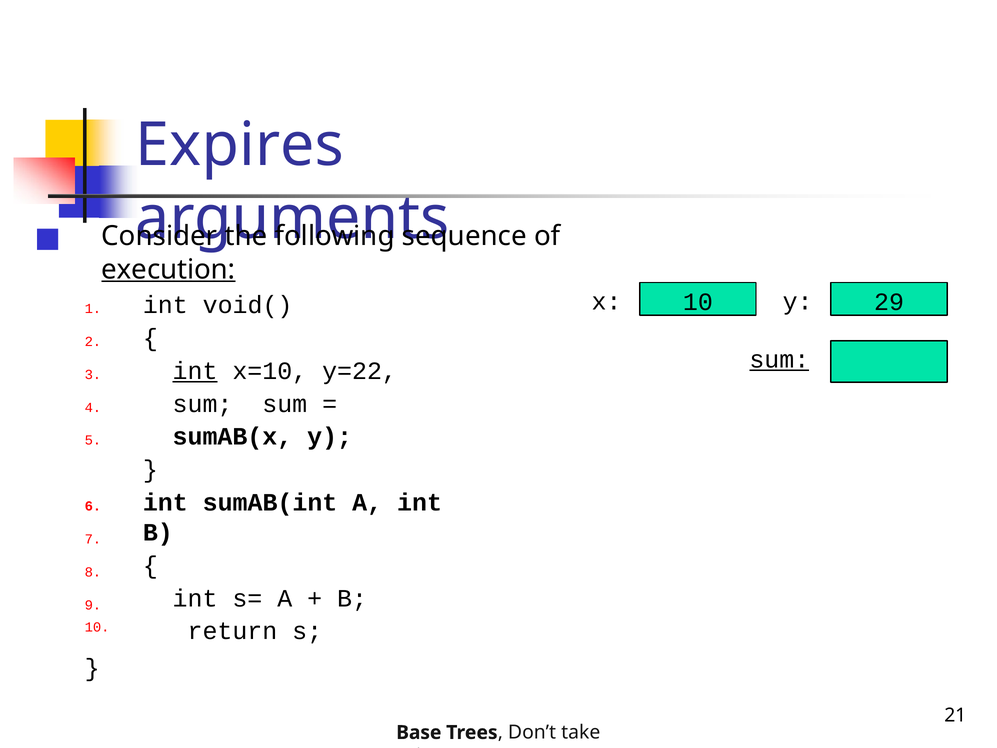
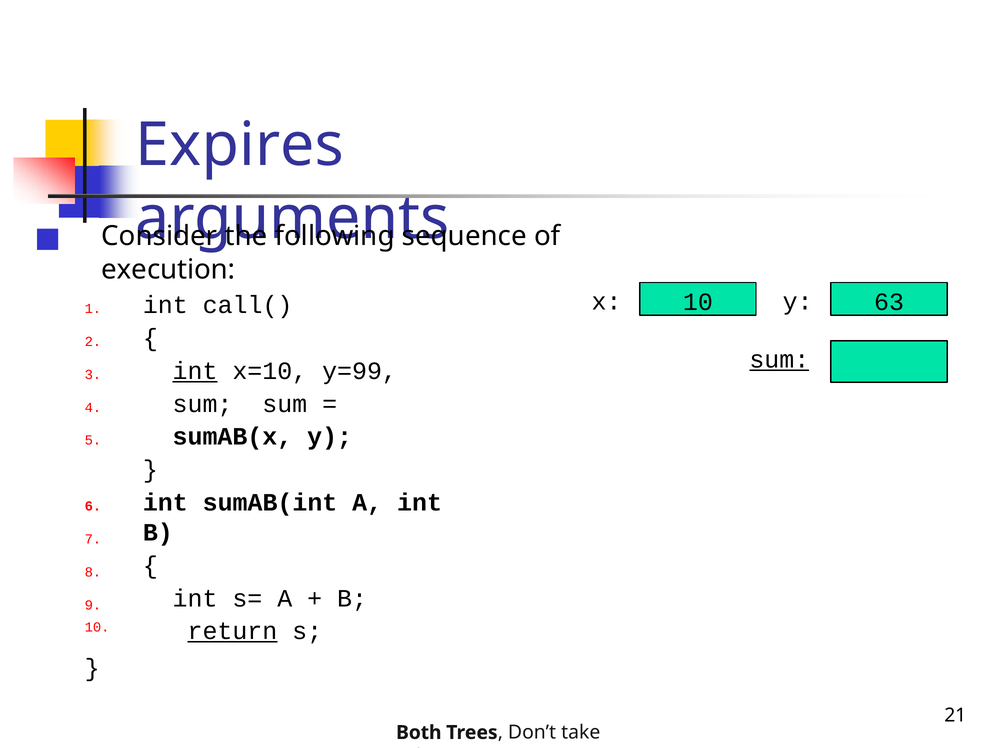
execution underline: present -> none
29: 29 -> 63
void(: void( -> call(
y=22: y=22 -> y=99
return underline: none -> present
Base: Base -> Both
